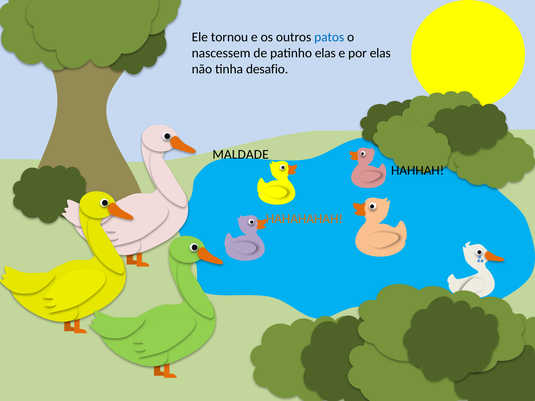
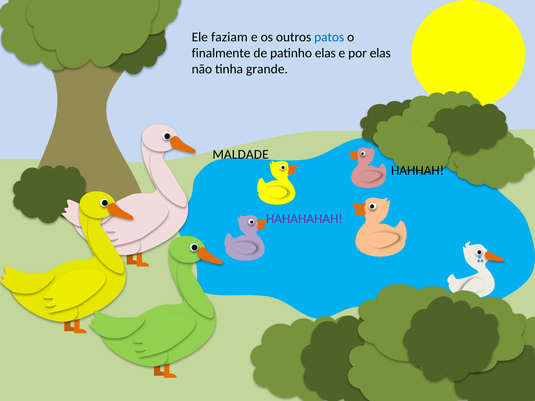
tornou: tornou -> faziam
nascessem: nascessem -> finalmente
desafio: desafio -> grande
HAHAHAHAH colour: orange -> purple
